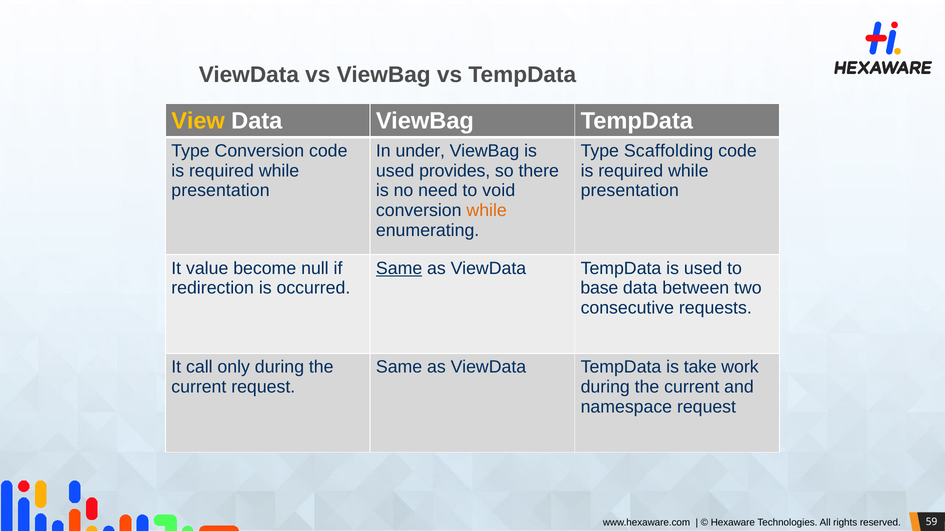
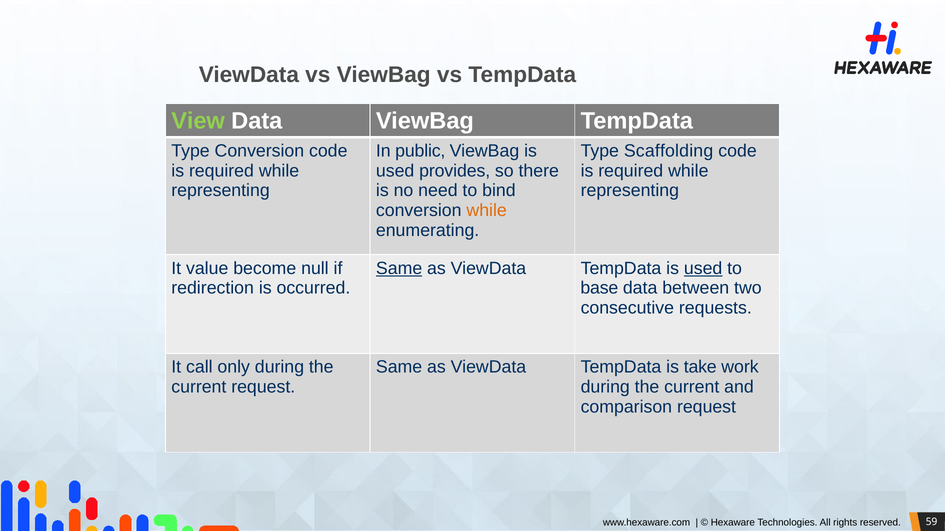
View colour: yellow -> light green
under: under -> public
presentation at (221, 191): presentation -> representing
void: void -> bind
presentation at (630, 191): presentation -> representing
used at (703, 269) underline: none -> present
namespace: namespace -> comparison
